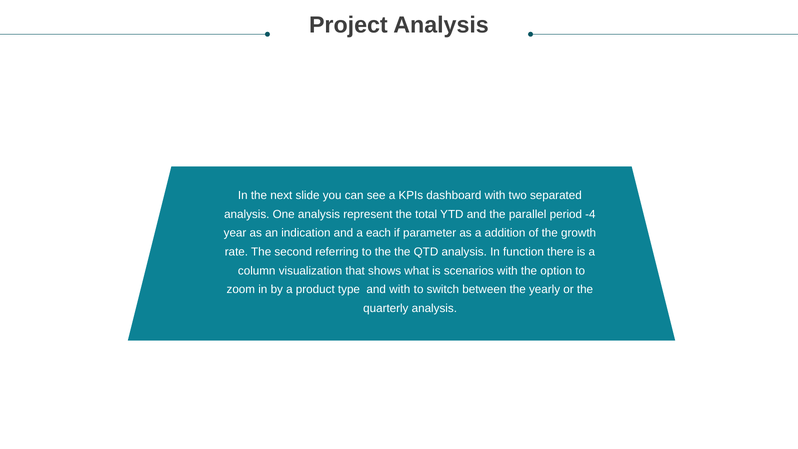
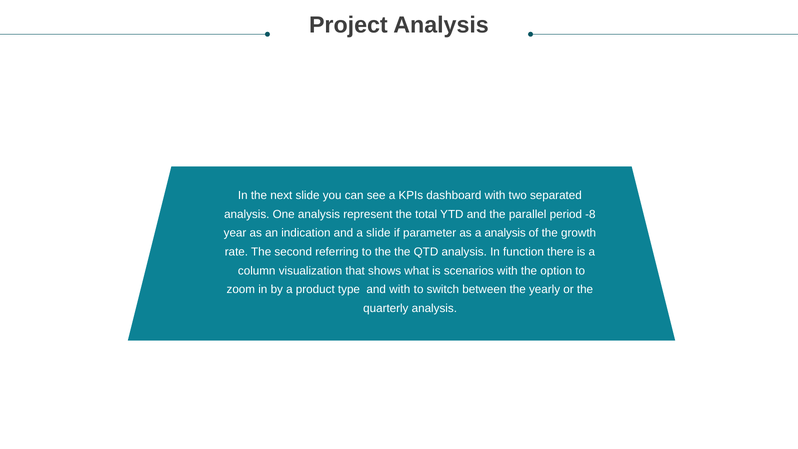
-4: -4 -> -8
a each: each -> slide
a addition: addition -> analysis
